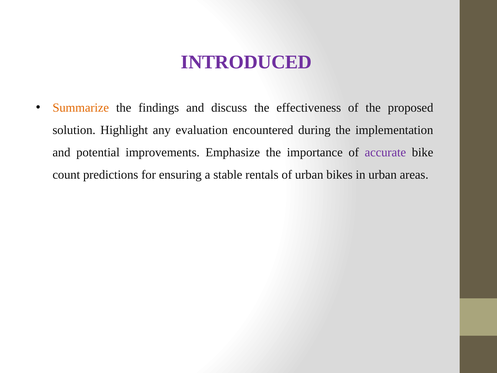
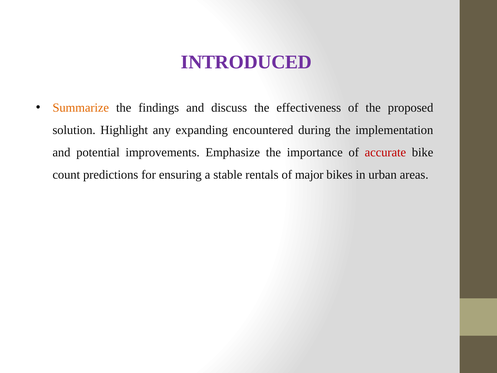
evaluation: evaluation -> expanding
accurate colour: purple -> red
of urban: urban -> major
